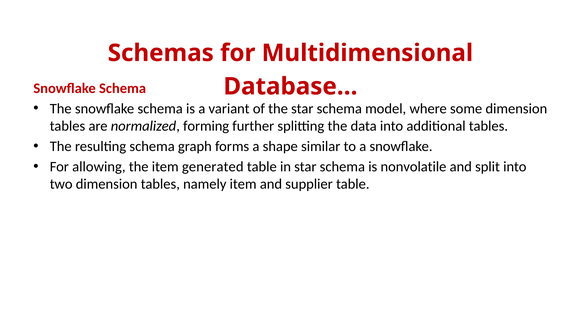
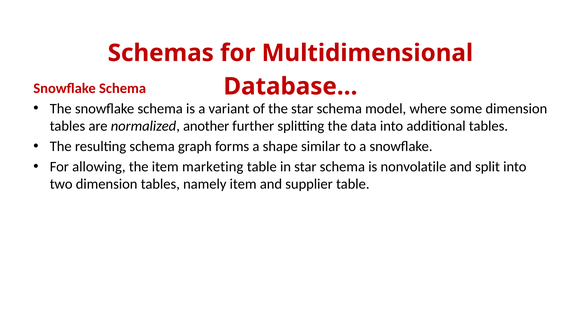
forming: forming -> another
generated: generated -> marketing
